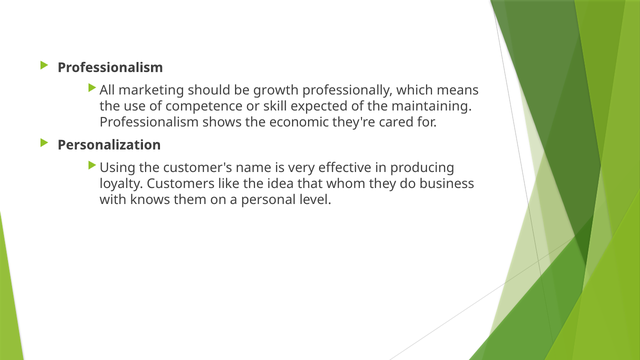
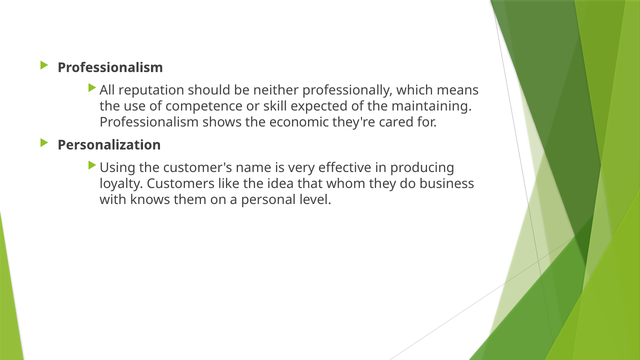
marketing: marketing -> reputation
growth: growth -> neither
